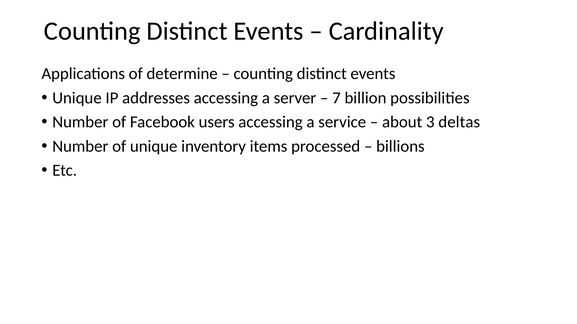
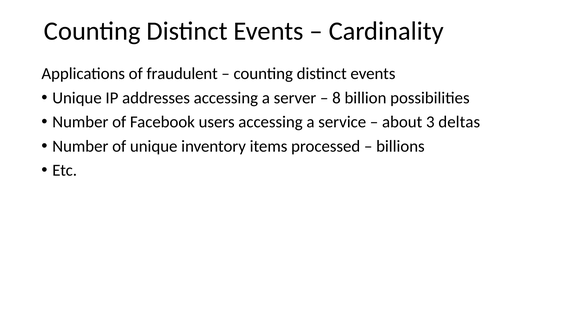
determine: determine -> fraudulent
7: 7 -> 8
